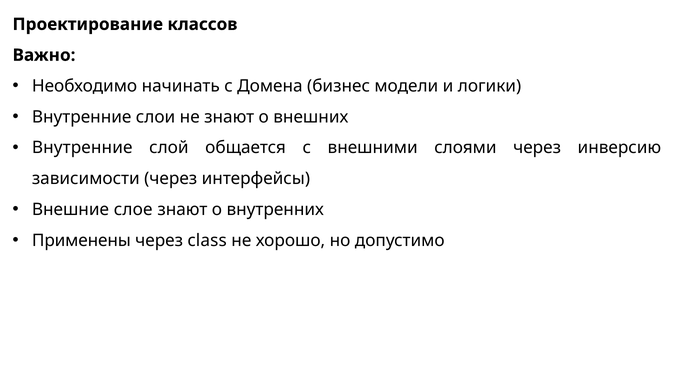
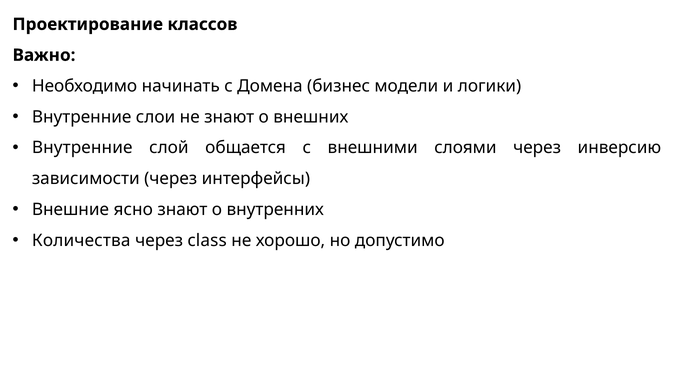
слое: слое -> ясно
Применены: Применены -> Количества
